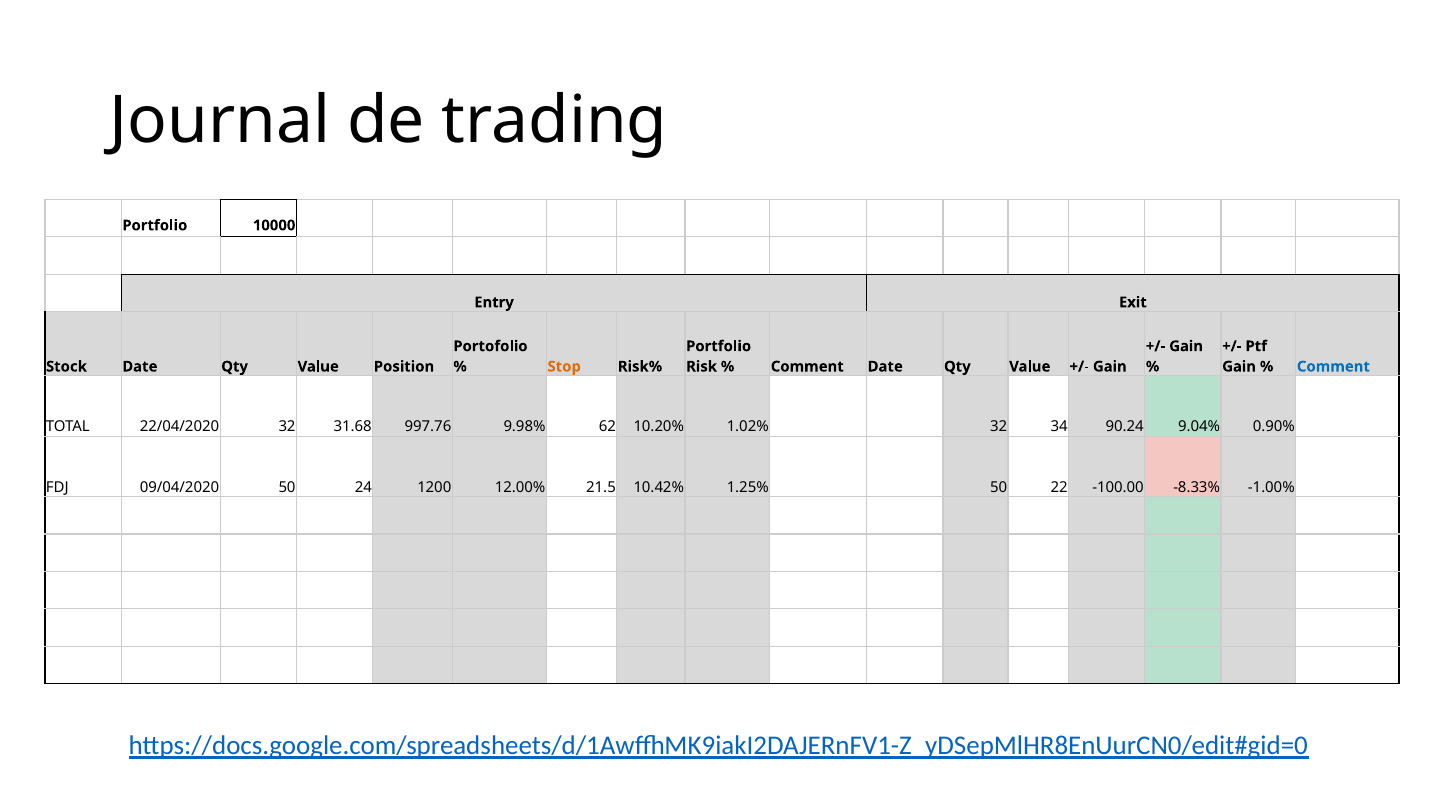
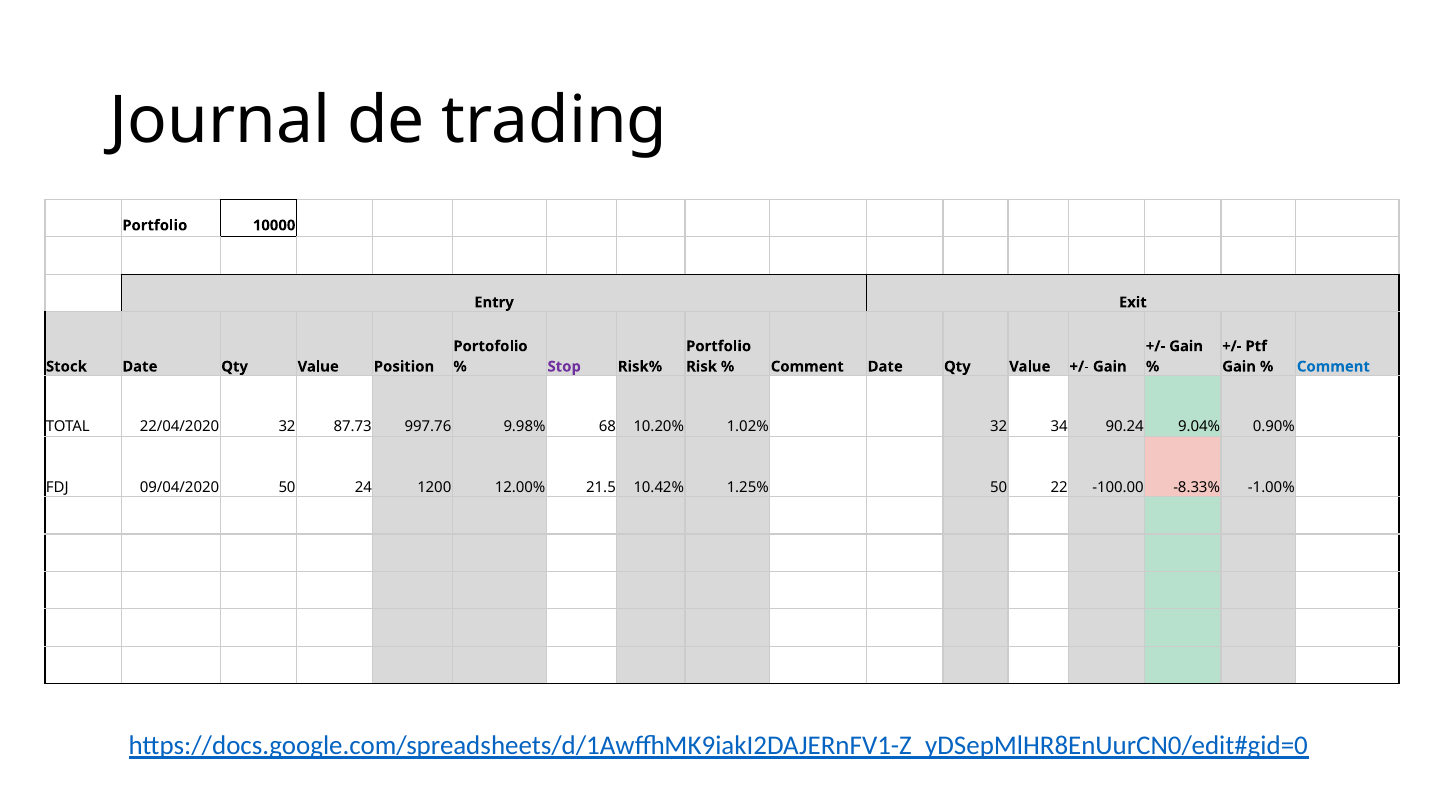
Stop colour: orange -> purple
31.68: 31.68 -> 87.73
62: 62 -> 68
